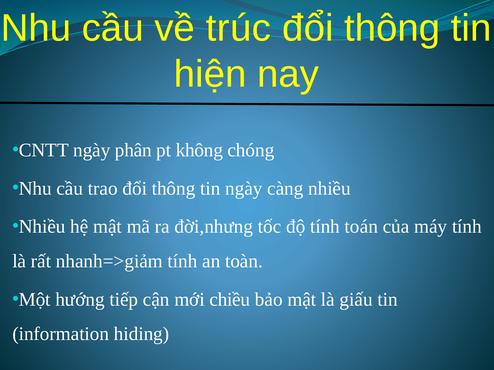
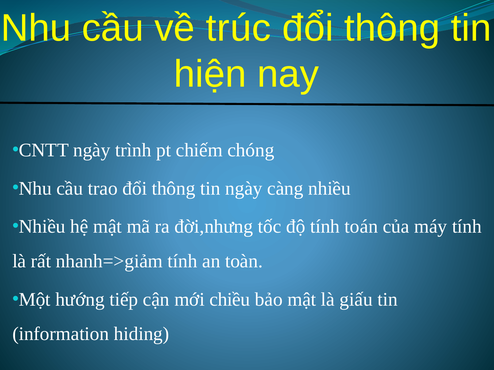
phân: phân -> trình
không: không -> chiếm
